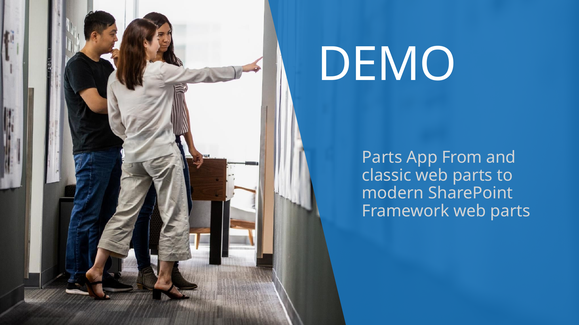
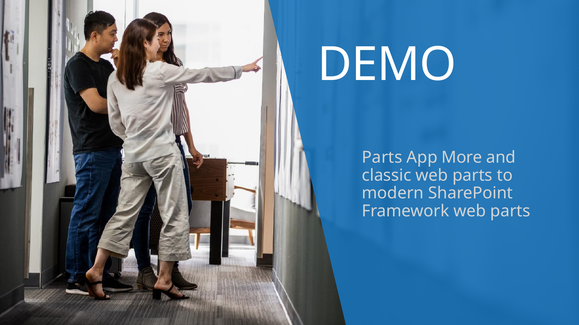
From: From -> More
